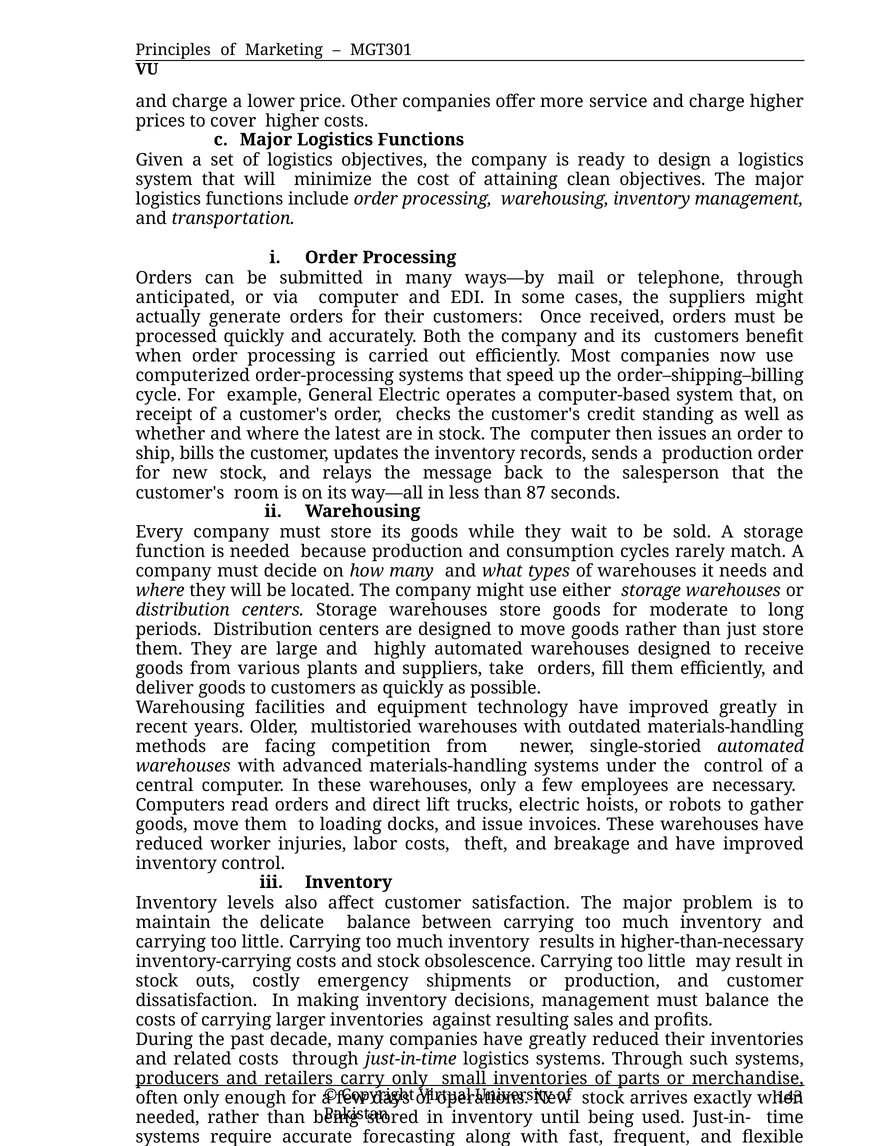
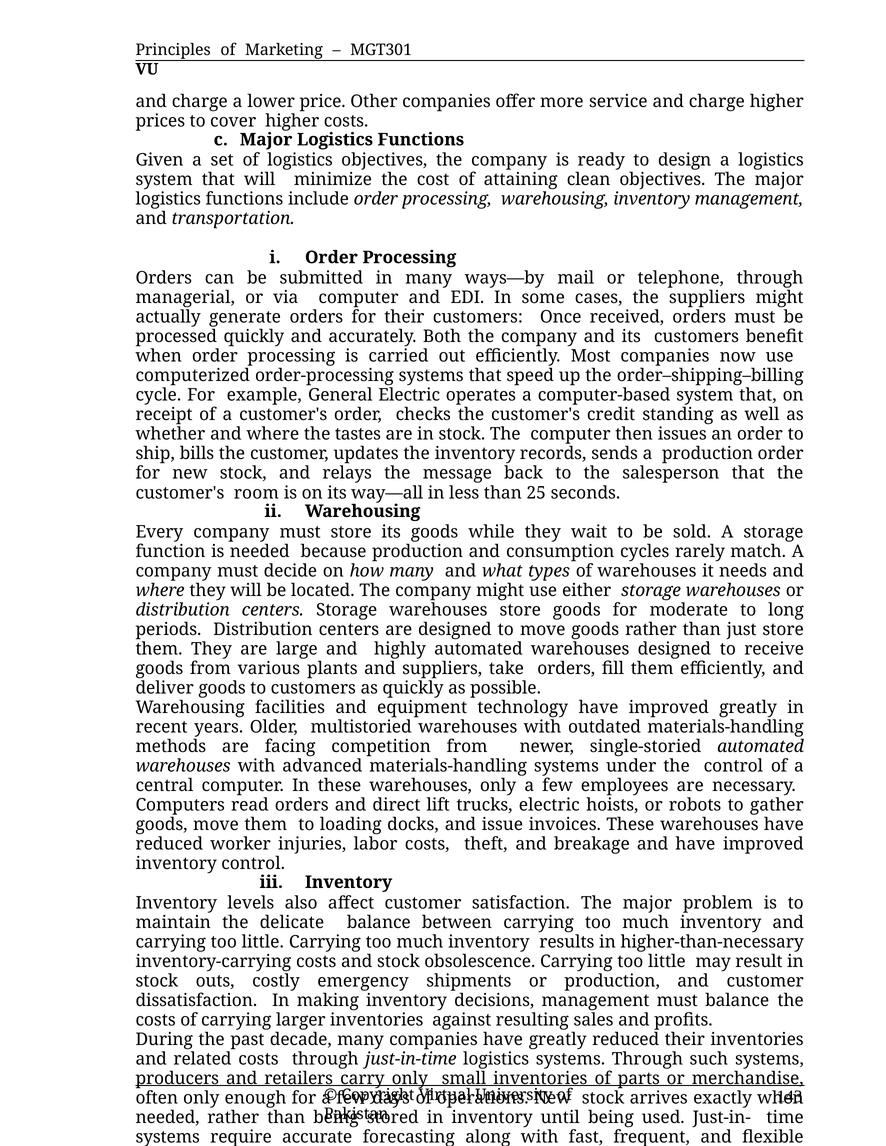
anticipated: anticipated -> managerial
latest: latest -> tastes
87: 87 -> 25
